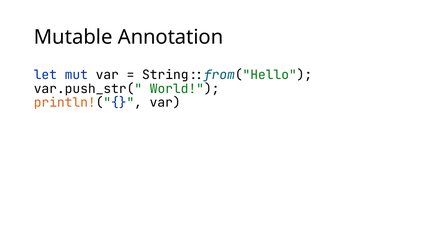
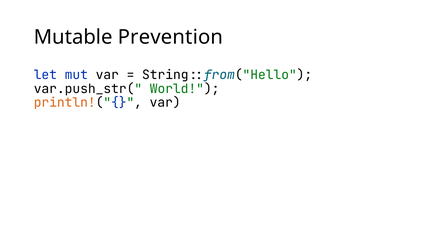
Annotation: Annotation -> Prevention
